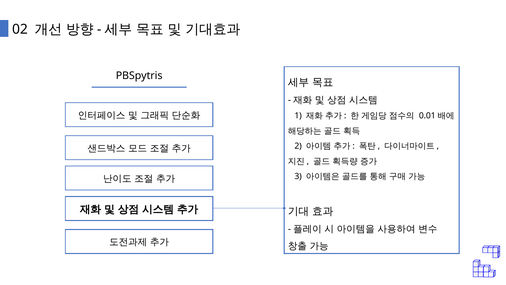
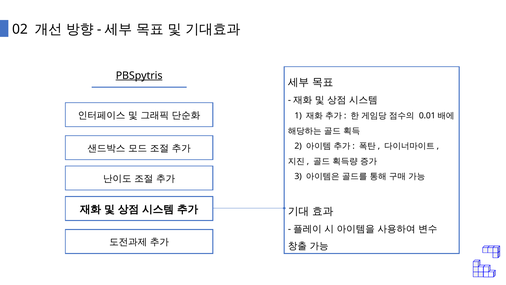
PBSpytris underline: none -> present
